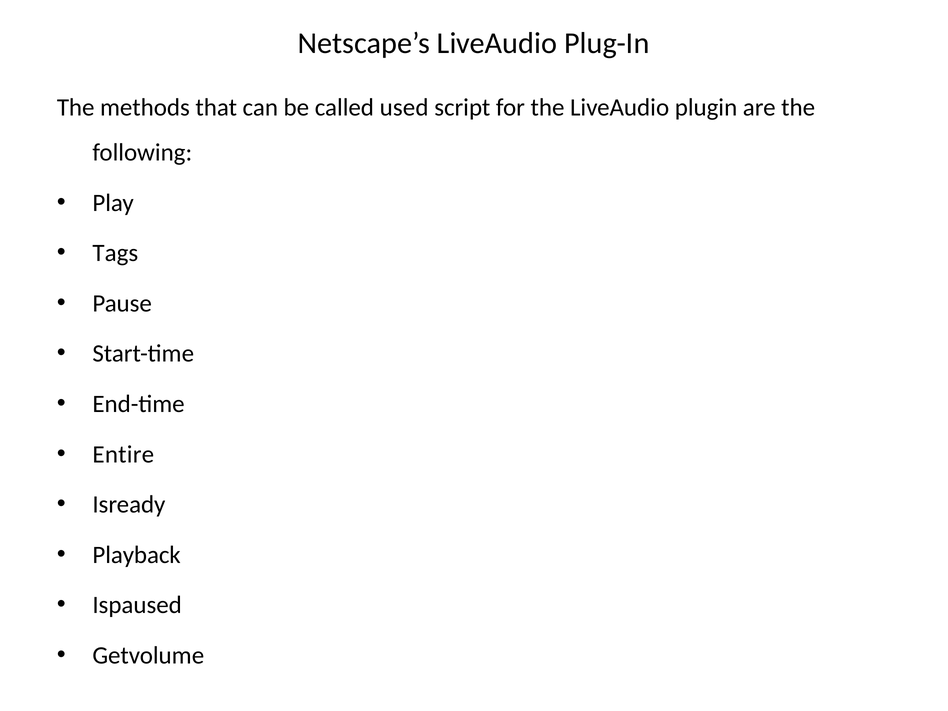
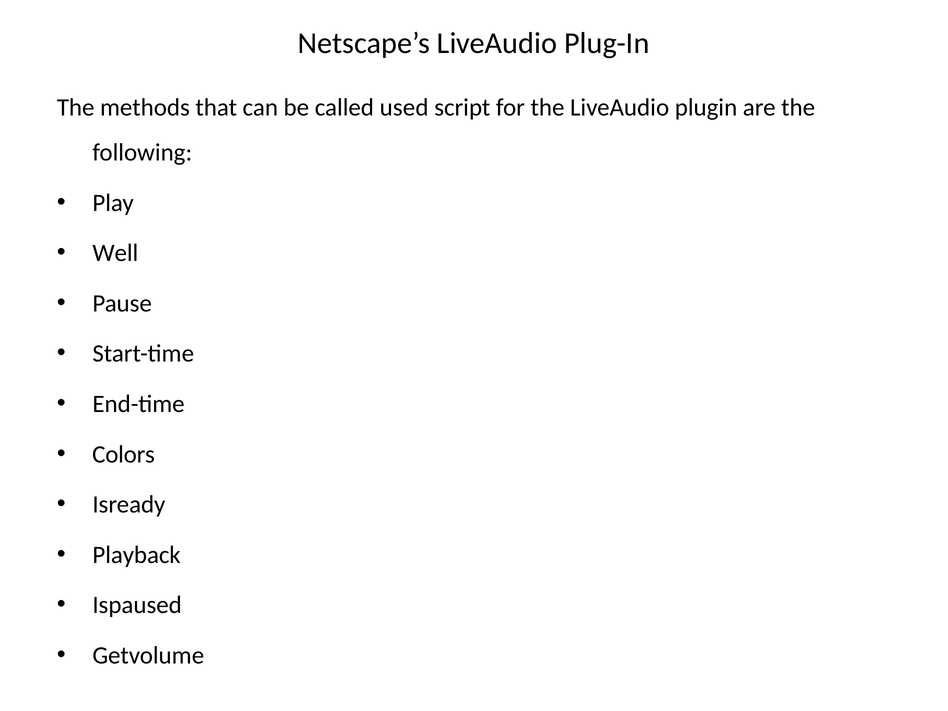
Tags: Tags -> Well
Entire: Entire -> Colors
